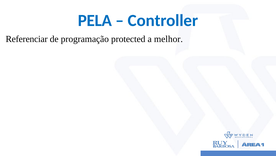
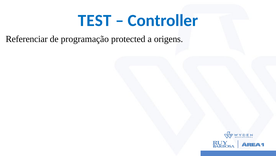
PELA: PELA -> TEST
melhor: melhor -> origens
